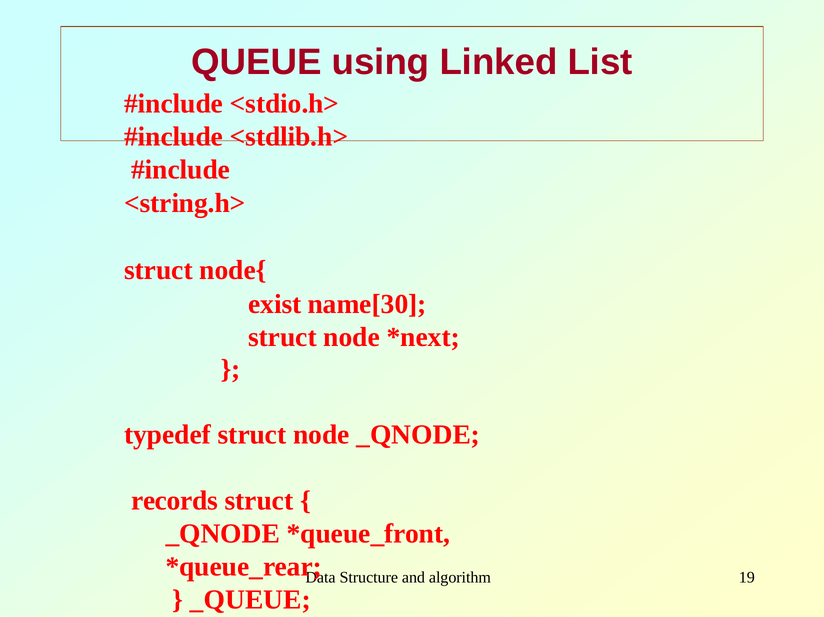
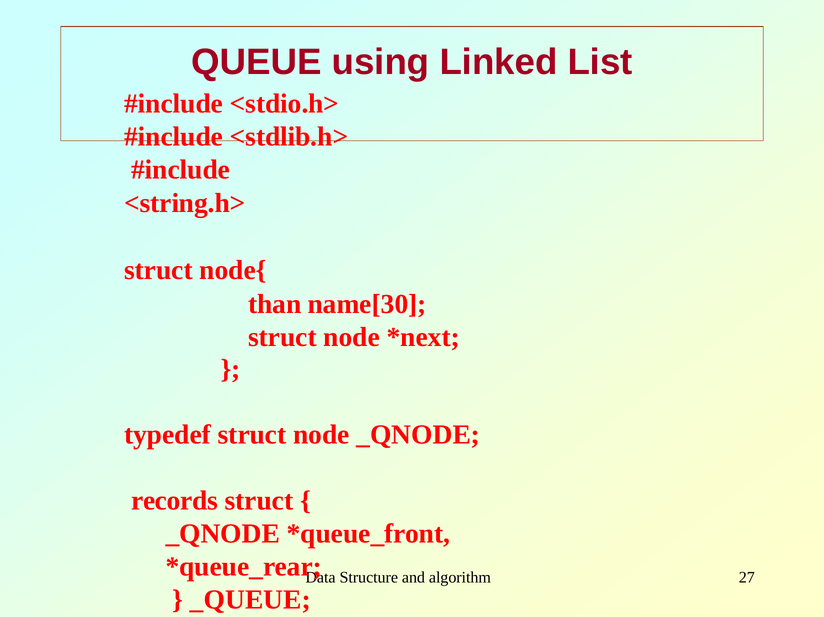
exist: exist -> than
19: 19 -> 27
